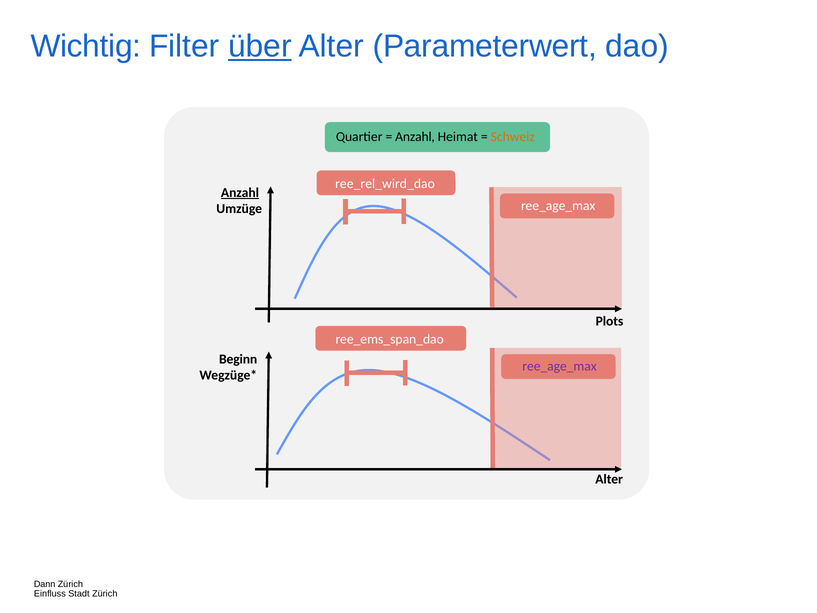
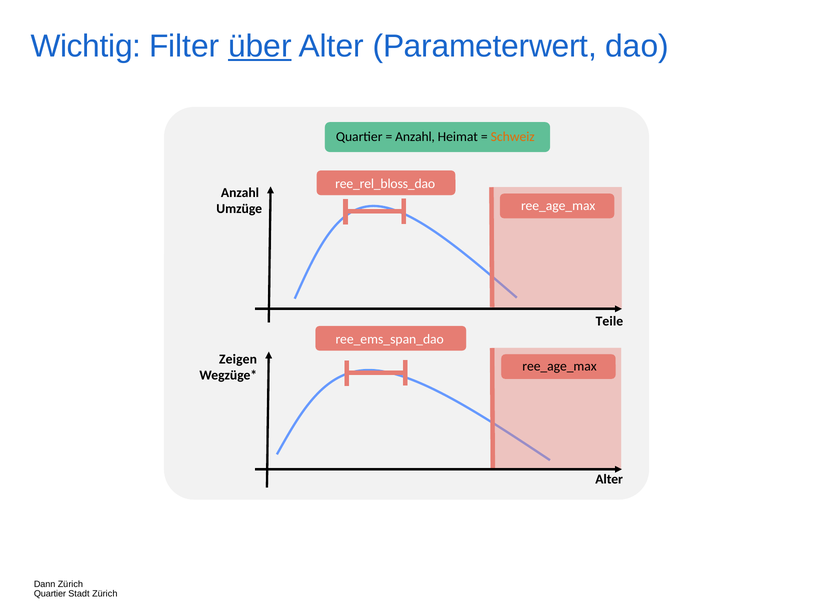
ree_rel_wird_dao: ree_rel_wird_dao -> ree_rel_bloss_dao
Anzahl at (240, 193) underline: present -> none
Plots: Plots -> Teile
Beginn: Beginn -> Zeigen
ree_age_max at (560, 366) colour: purple -> black
Einfluss at (50, 594): Einfluss -> Quartier
